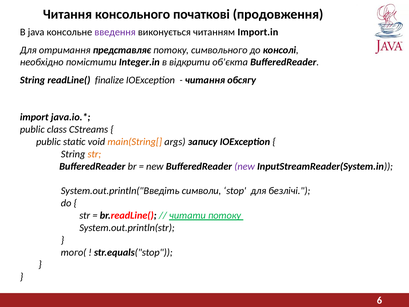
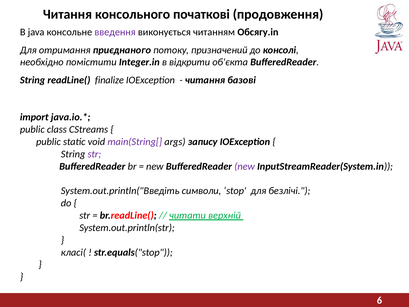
Import.in: Import.in -> Обсягу.in
представляє: представляє -> приєднаного
символьного: символьного -> призначений
обсягу: обсягу -> базові
main(String[ colour: orange -> purple
str at (94, 154) colour: orange -> purple
читати потоку: потоку -> вepxній
того(: того( -> класі(
